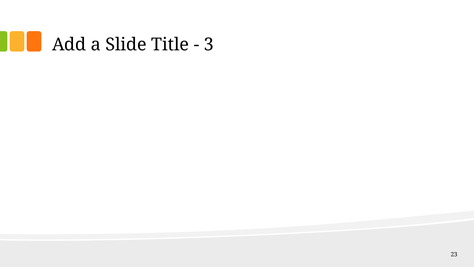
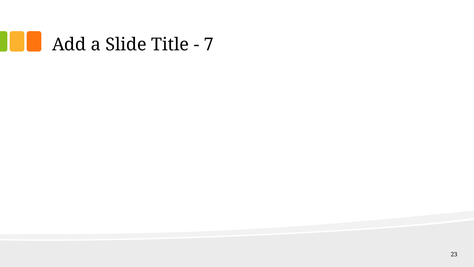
3: 3 -> 7
